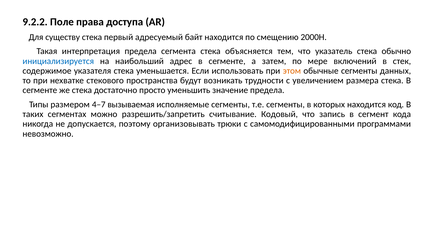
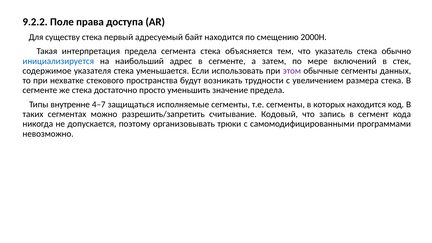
этом colour: orange -> purple
размером: размером -> внутренне
вызываемая: вызываемая -> защищаться
